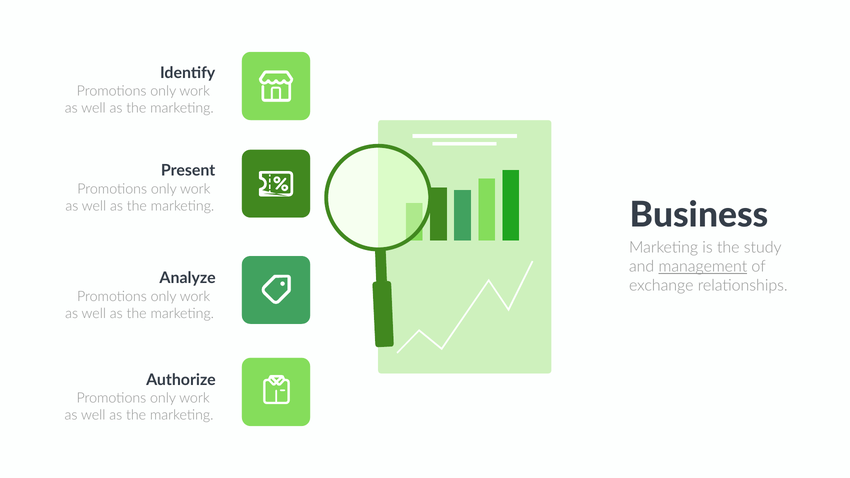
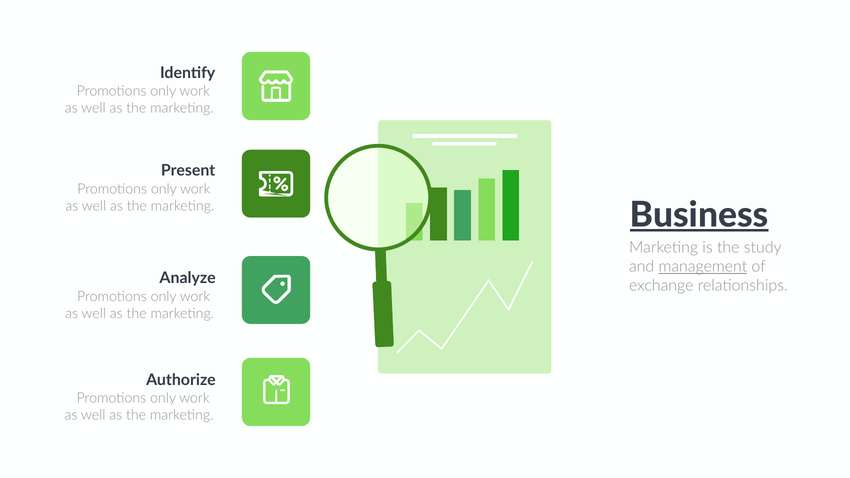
Business underline: none -> present
